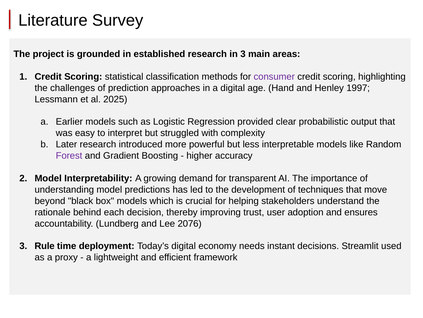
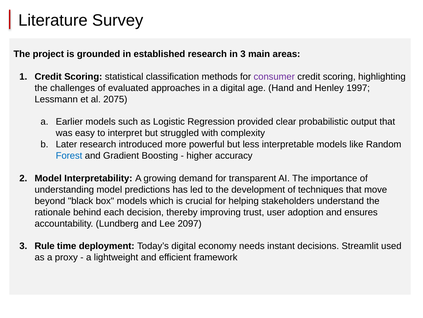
prediction: prediction -> evaluated
2025: 2025 -> 2075
Forest colour: purple -> blue
2076: 2076 -> 2097
